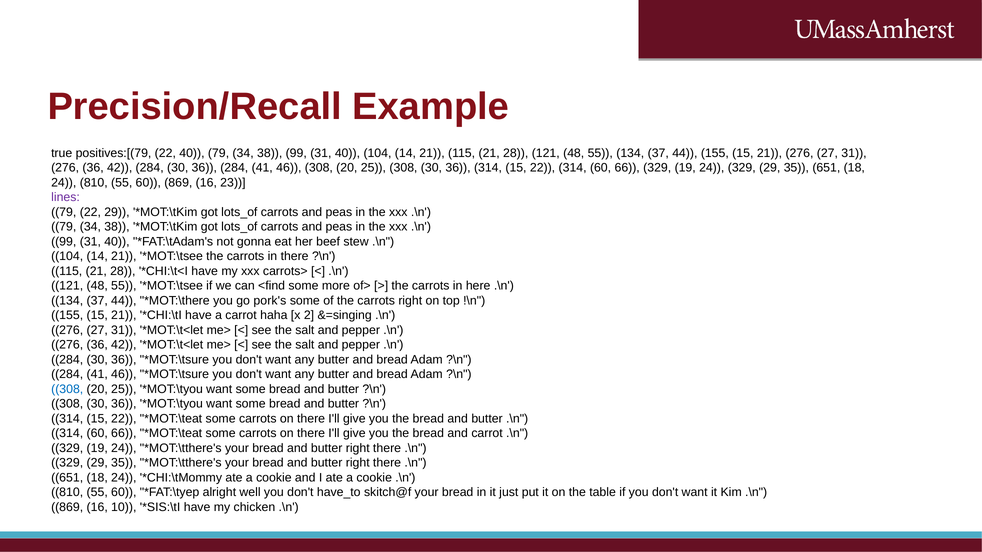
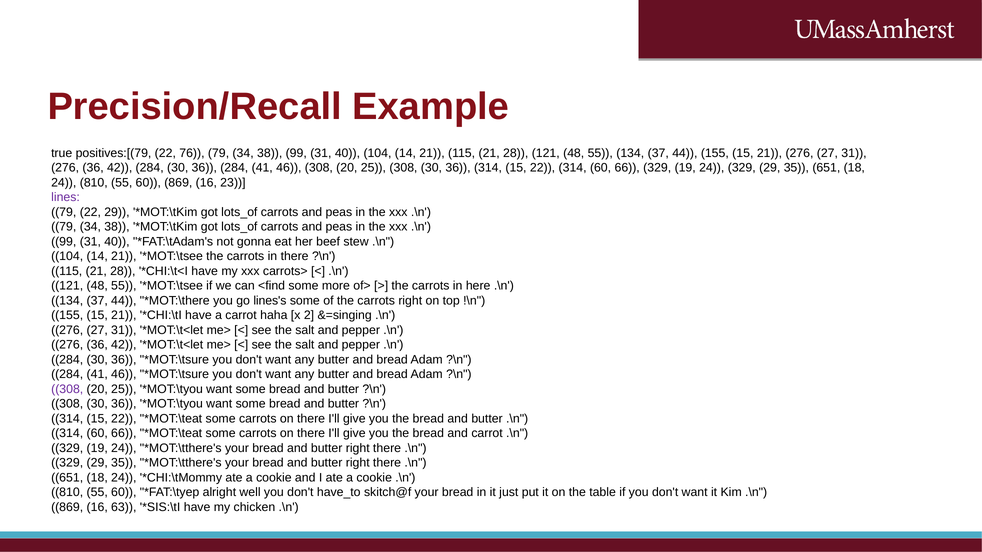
22 40: 40 -> 76
pork's: pork's -> lines's
308 at (67, 389) colour: blue -> purple
10: 10 -> 63
